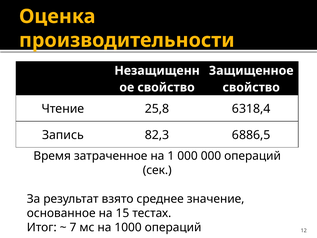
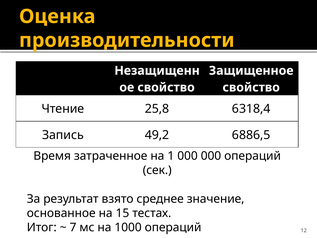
82,3: 82,3 -> 49,2
